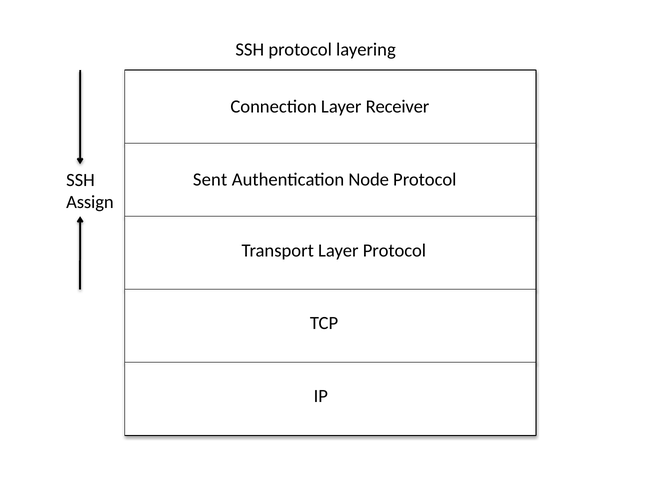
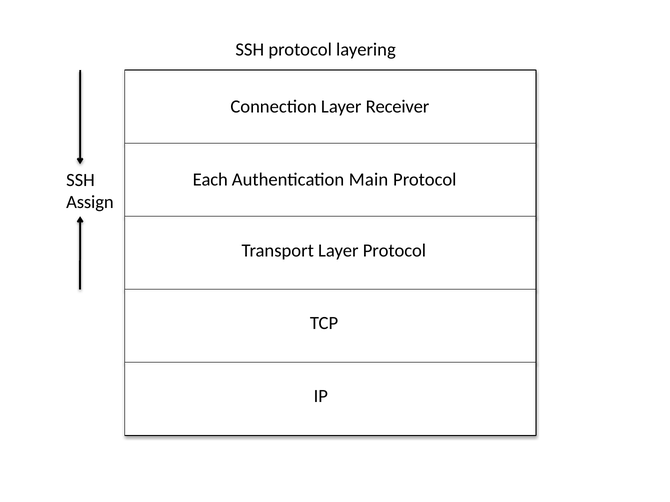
Sent: Sent -> Each
Node: Node -> Main
